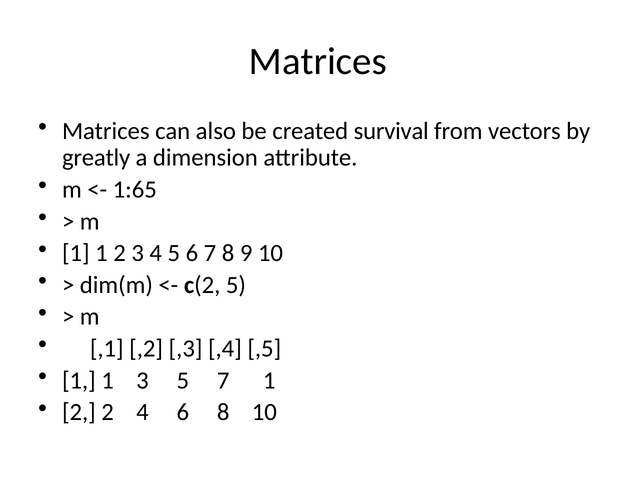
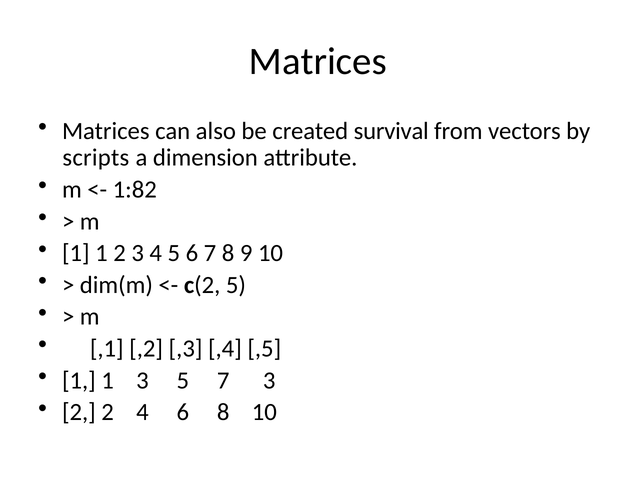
greatly: greatly -> scripts
1:65: 1:65 -> 1:82
7 1: 1 -> 3
